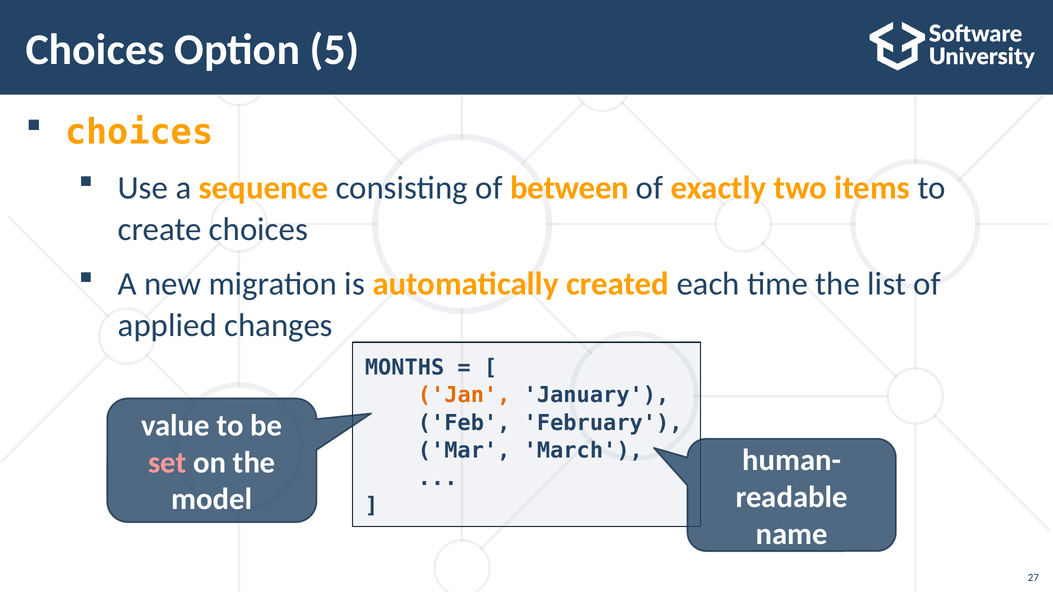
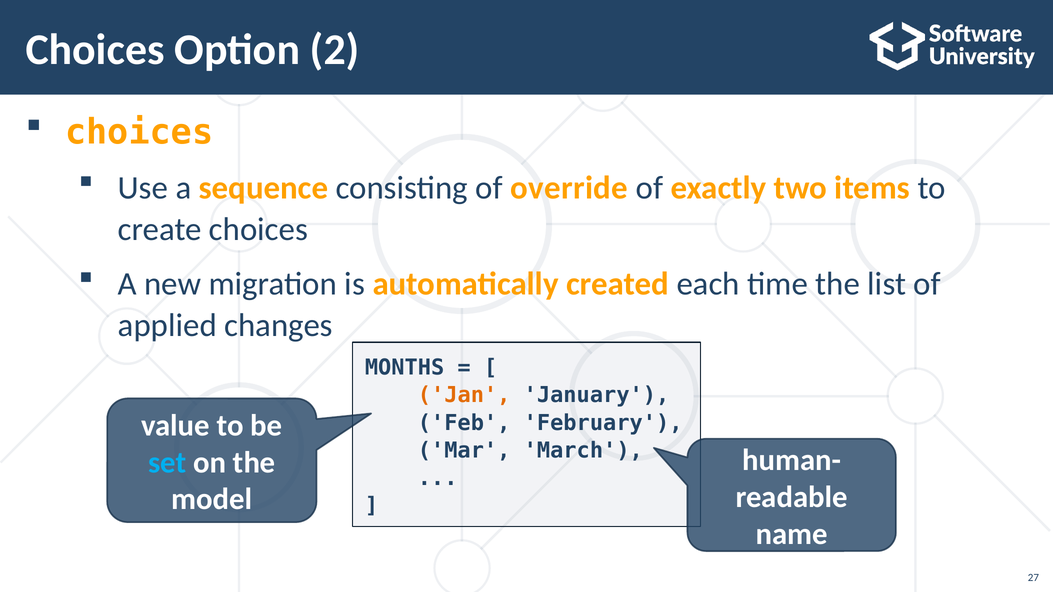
5: 5 -> 2
between: between -> override
set colour: pink -> light blue
